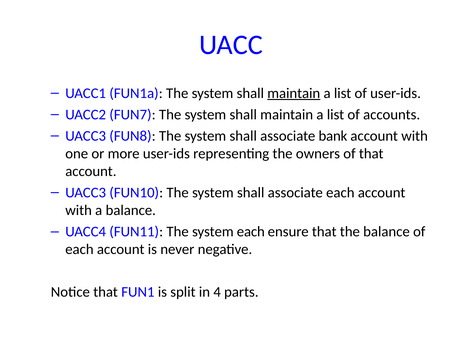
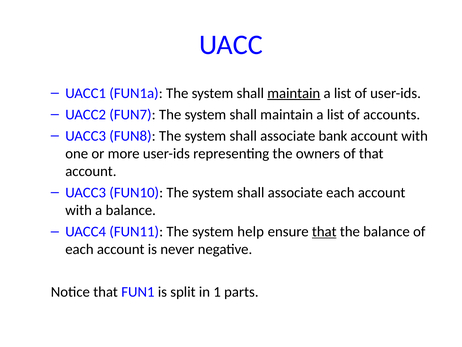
system each: each -> help
that at (324, 231) underline: none -> present
4: 4 -> 1
